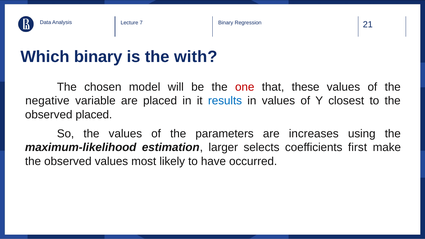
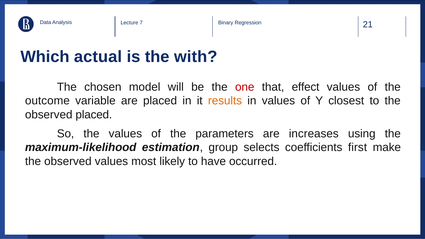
Which binary: binary -> actual
these: these -> effect
negative: negative -> outcome
results colour: blue -> orange
larger: larger -> group
